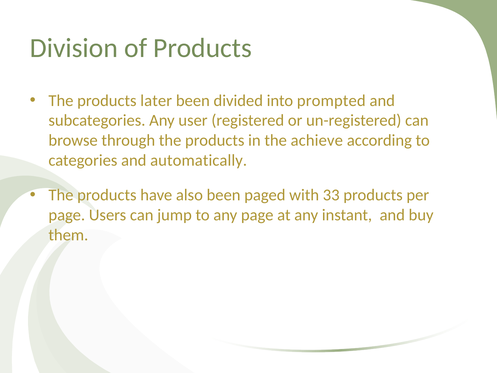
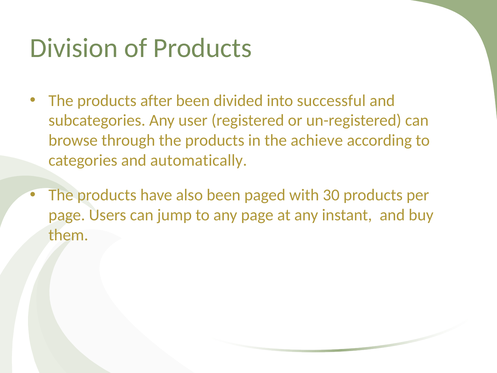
later: later -> after
prompted: prompted -> successful
33: 33 -> 30
